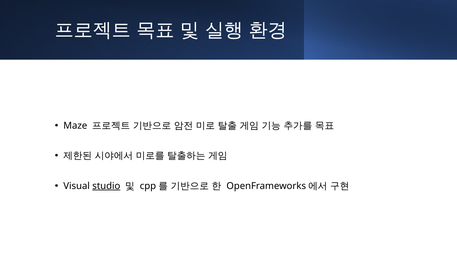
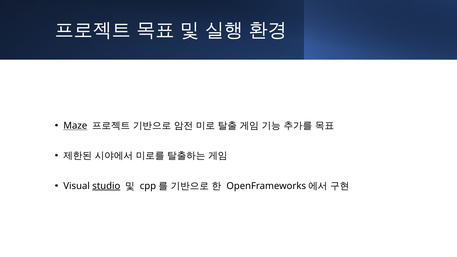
Maze underline: none -> present
